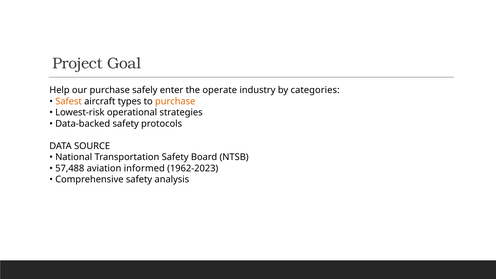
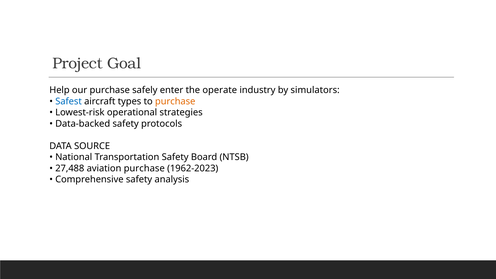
categories: categories -> simulators
Safest colour: orange -> blue
57,488: 57,488 -> 27,488
aviation informed: informed -> purchase
